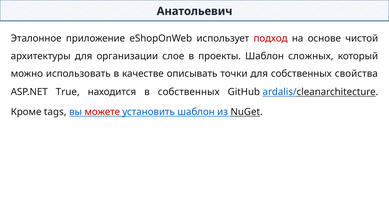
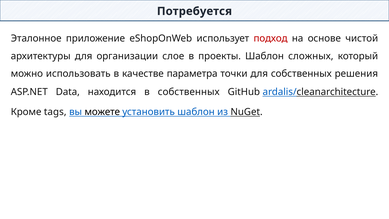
Анатольевич: Анатольевич -> Потребуется
описывать: описывать -> параметра
свойства: свойства -> решения
True: True -> Data
можете colour: red -> black
